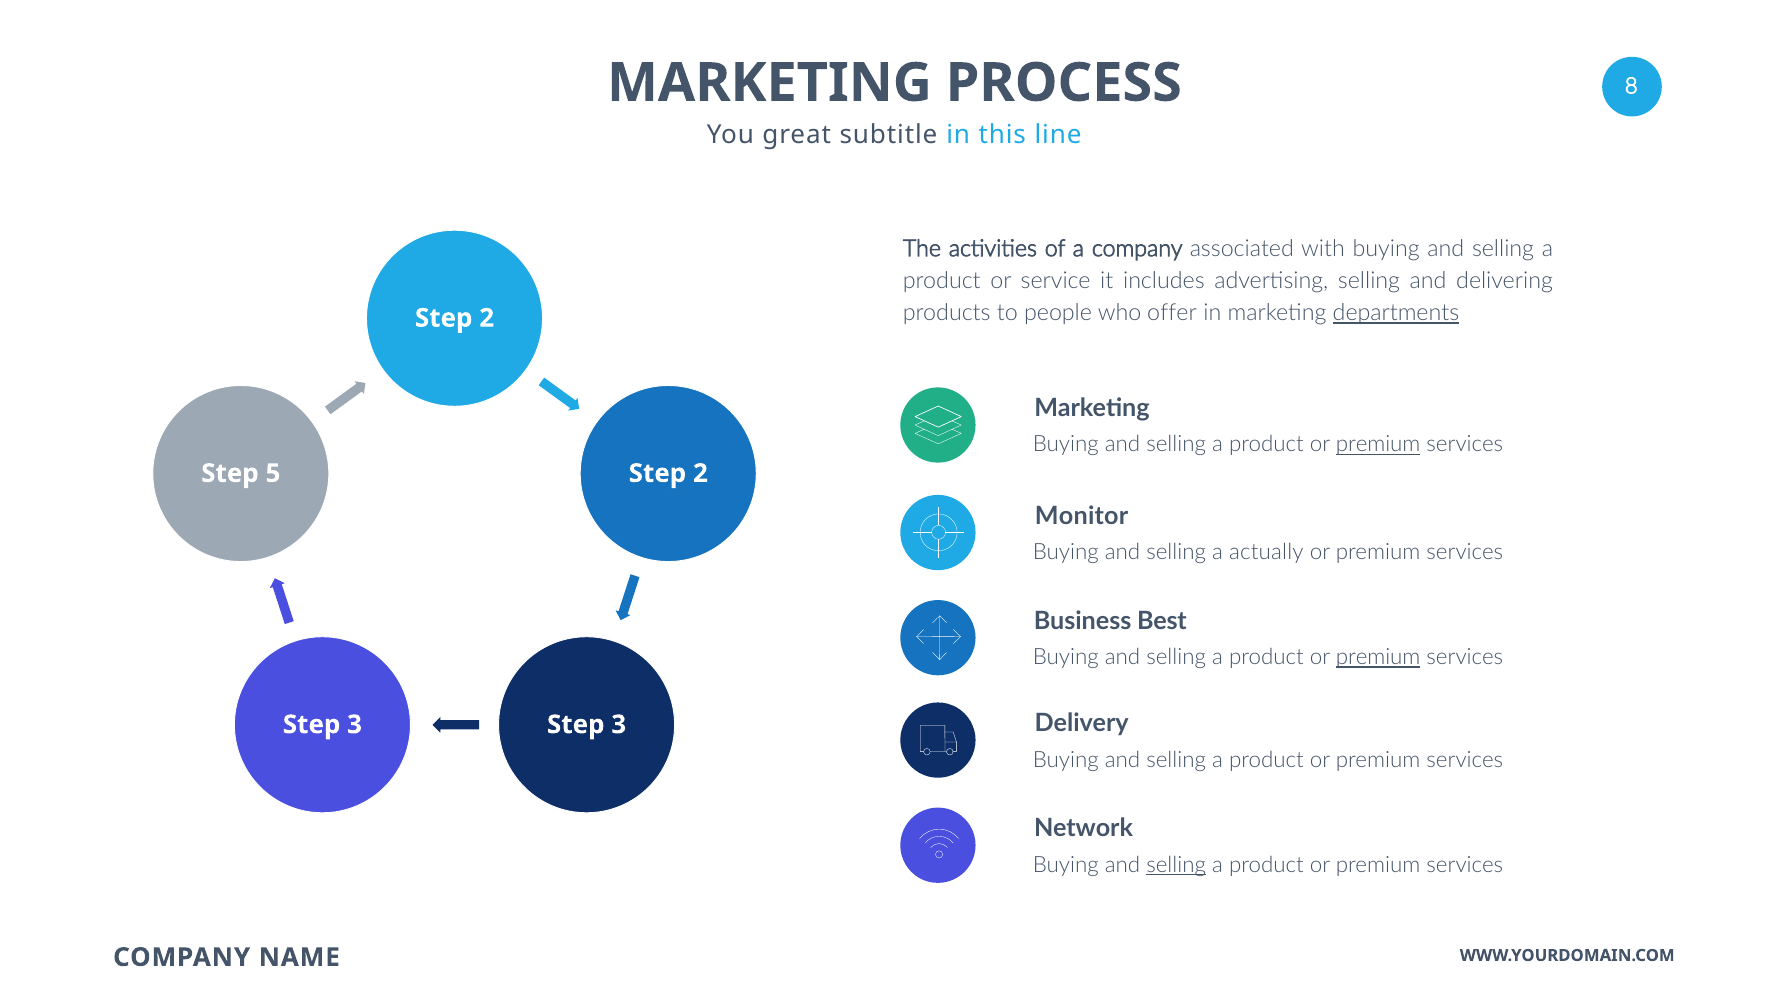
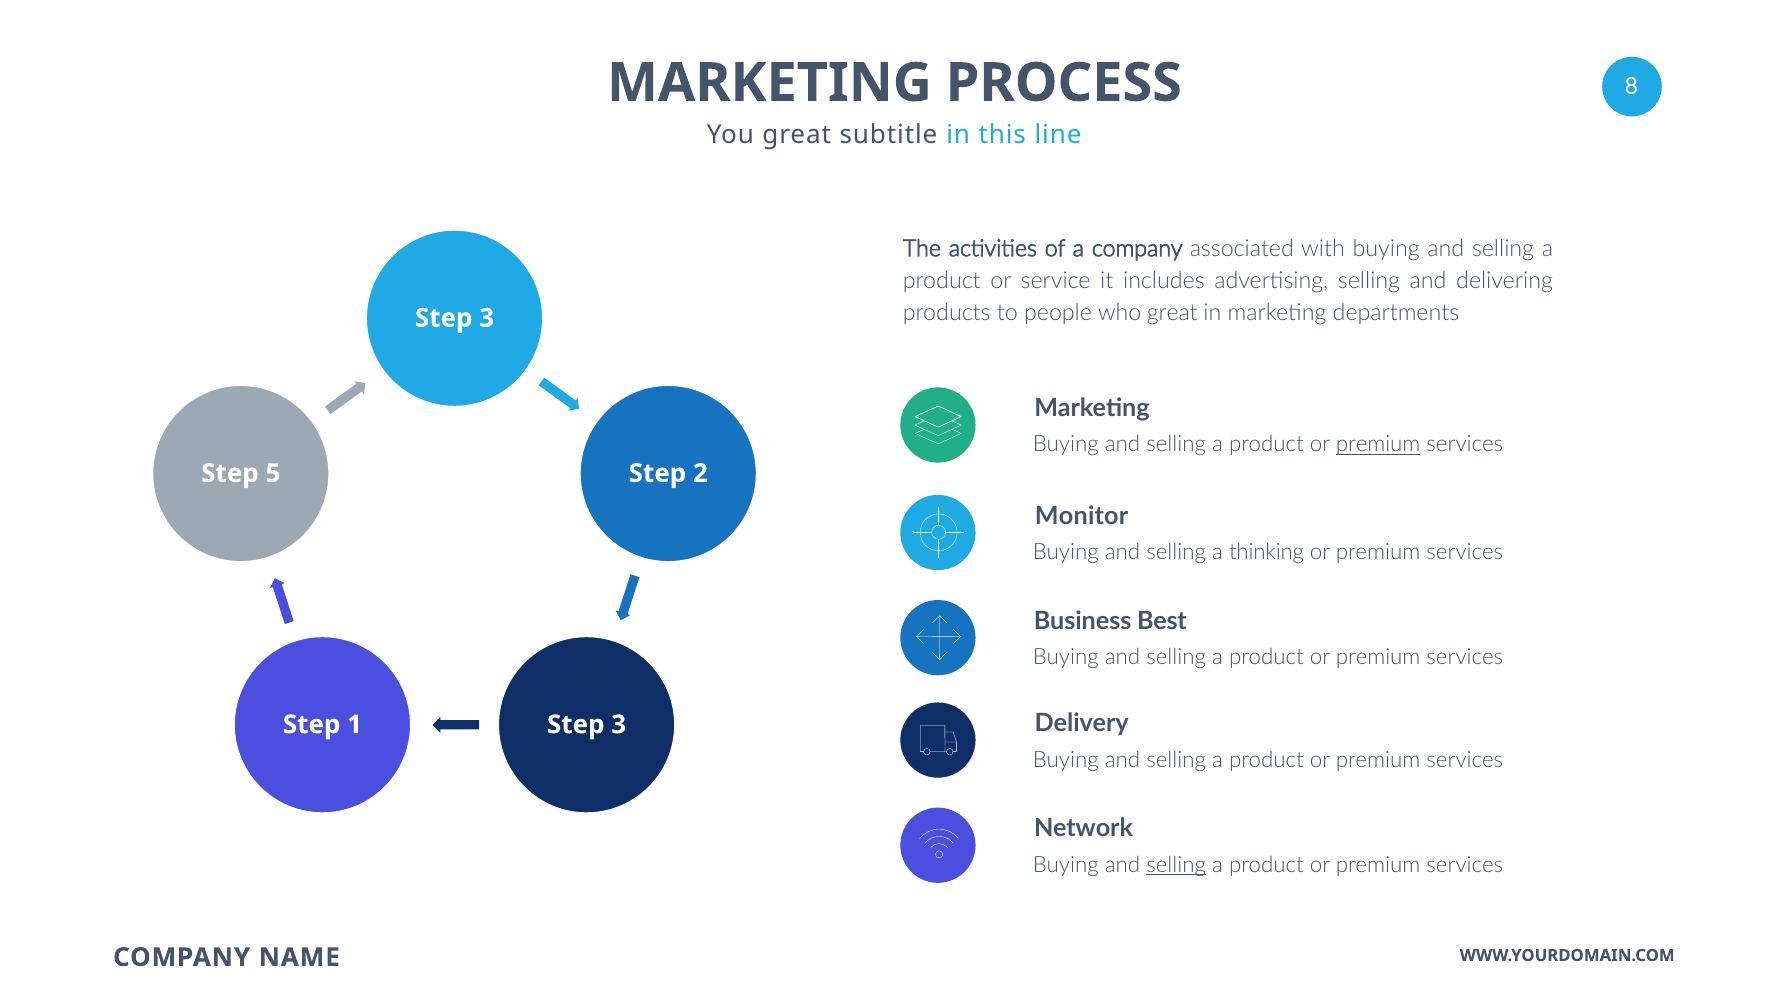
who offer: offer -> great
departments underline: present -> none
2 at (487, 318): 2 -> 3
actually: actually -> thinking
premium at (1378, 657) underline: present -> none
3 at (355, 725): 3 -> 1
